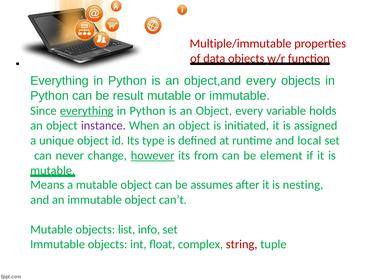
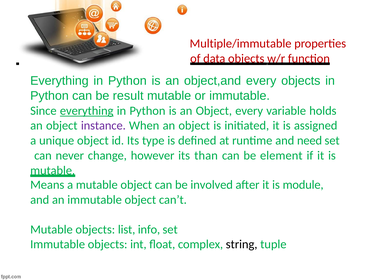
local: local -> need
however underline: present -> none
from: from -> than
assumes: assumes -> involved
nesting: nesting -> module
string colour: red -> black
